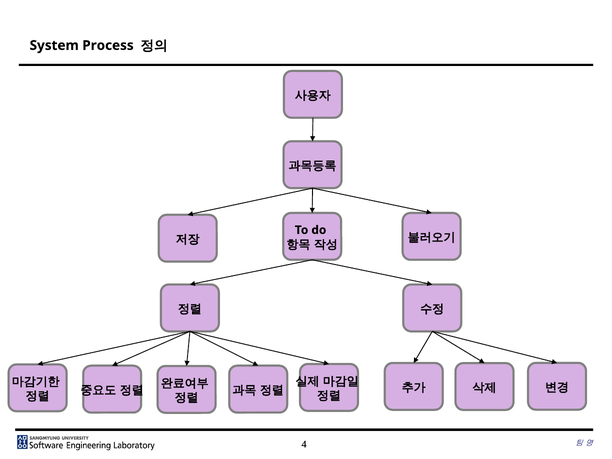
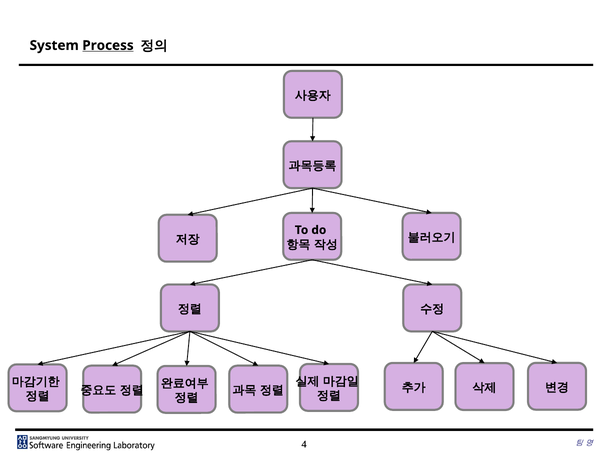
Process underline: none -> present
